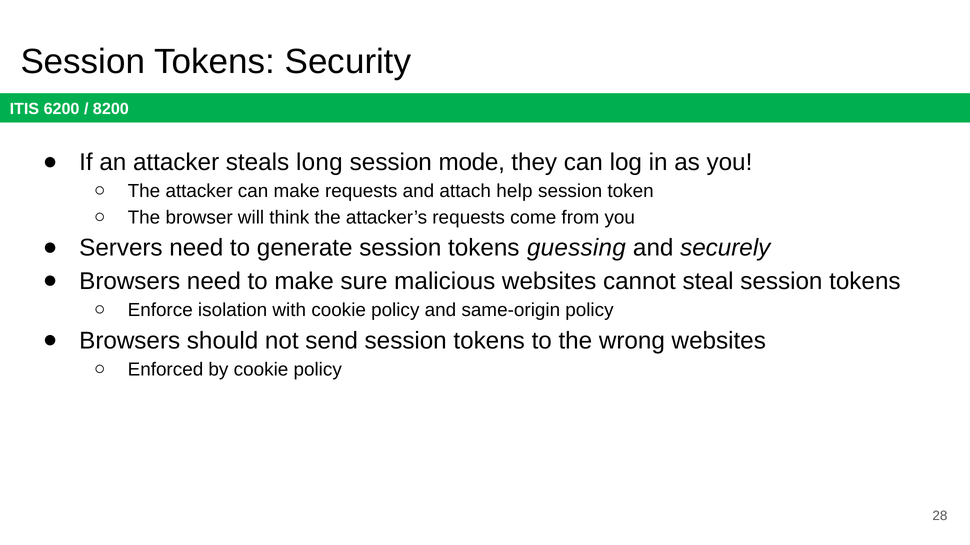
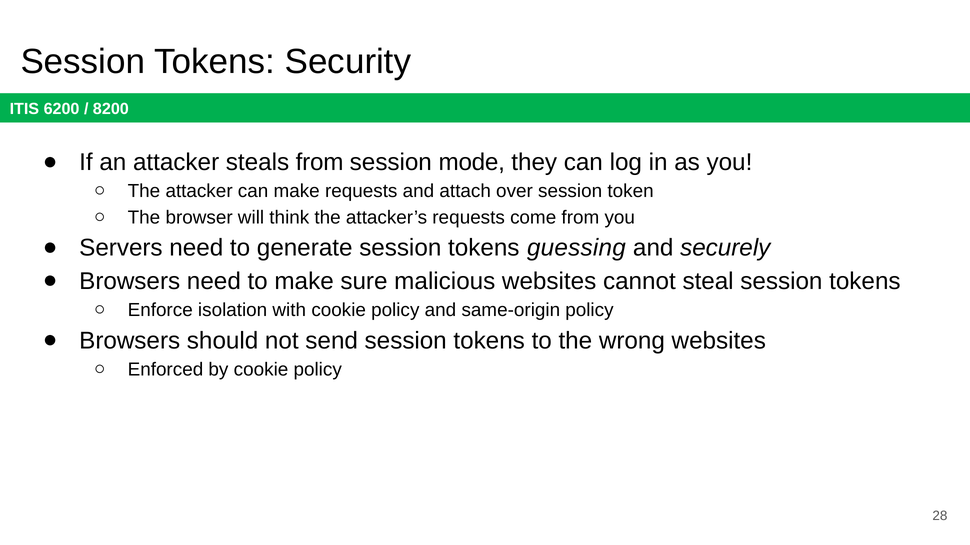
steals long: long -> from
help: help -> over
